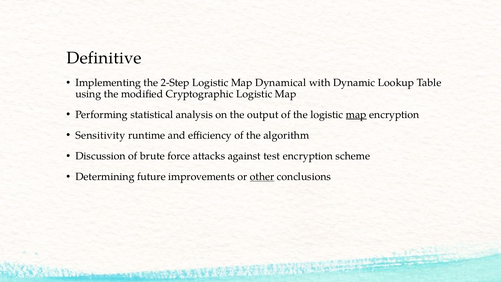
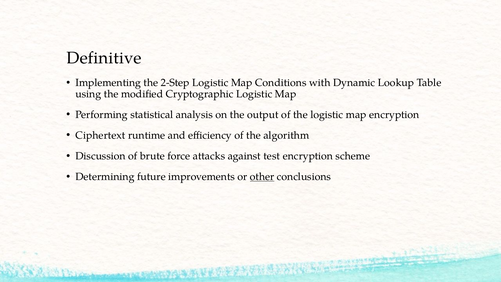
Dynamical: Dynamical -> Conditions
map at (356, 115) underline: present -> none
Sensitivity: Sensitivity -> Ciphertext
